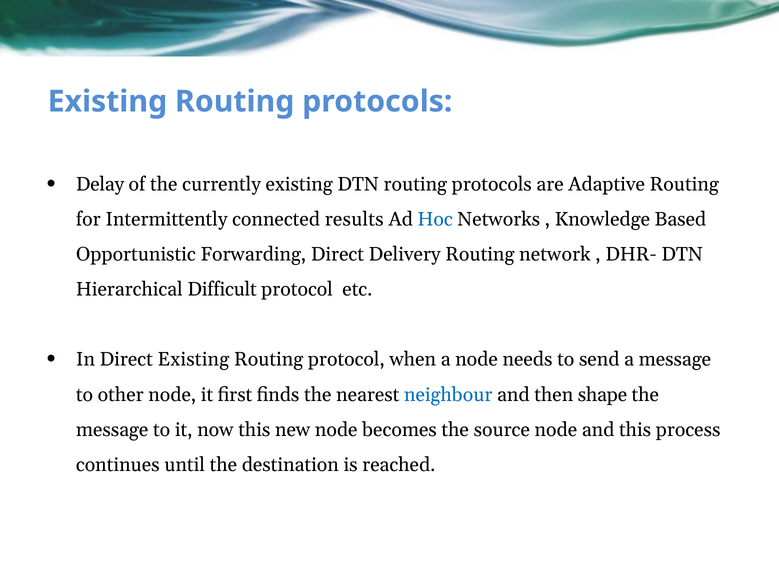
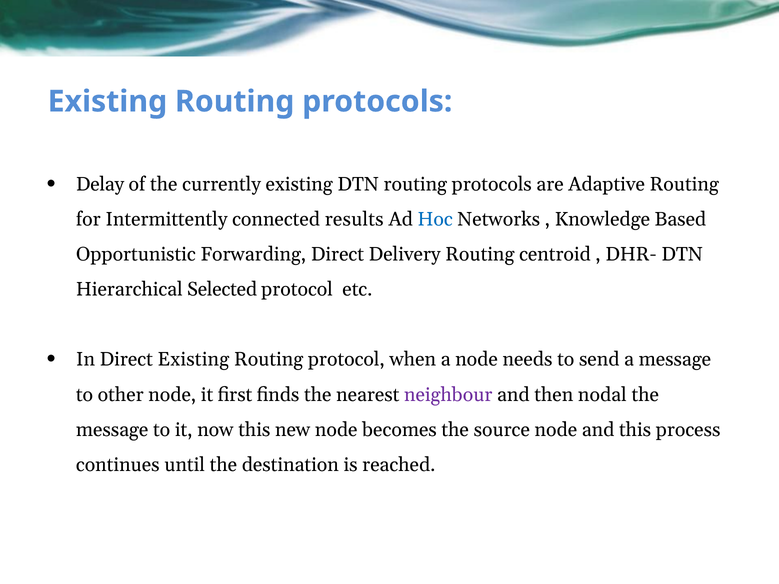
network: network -> centroid
Difficult: Difficult -> Selected
neighbour colour: blue -> purple
shape: shape -> nodal
